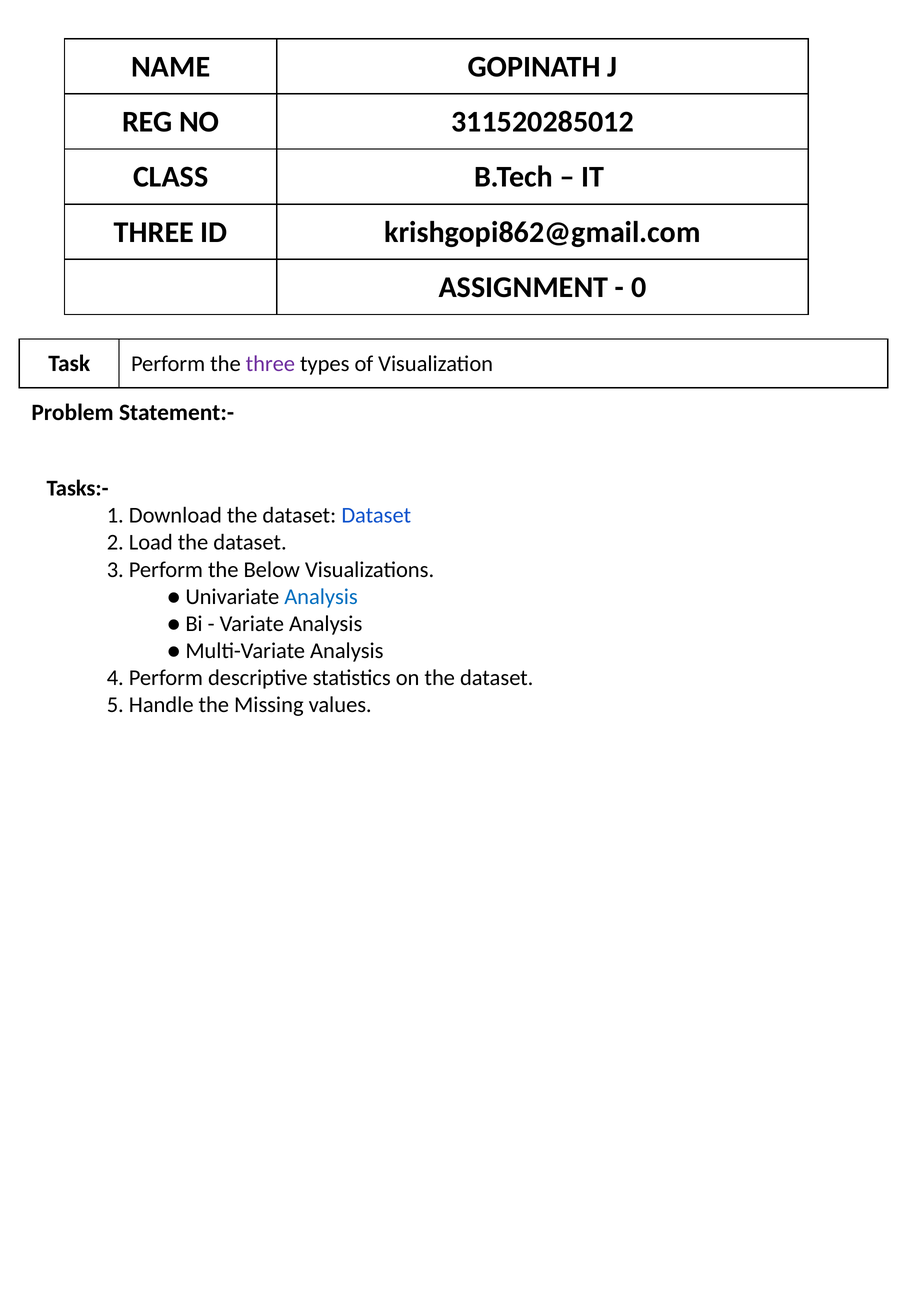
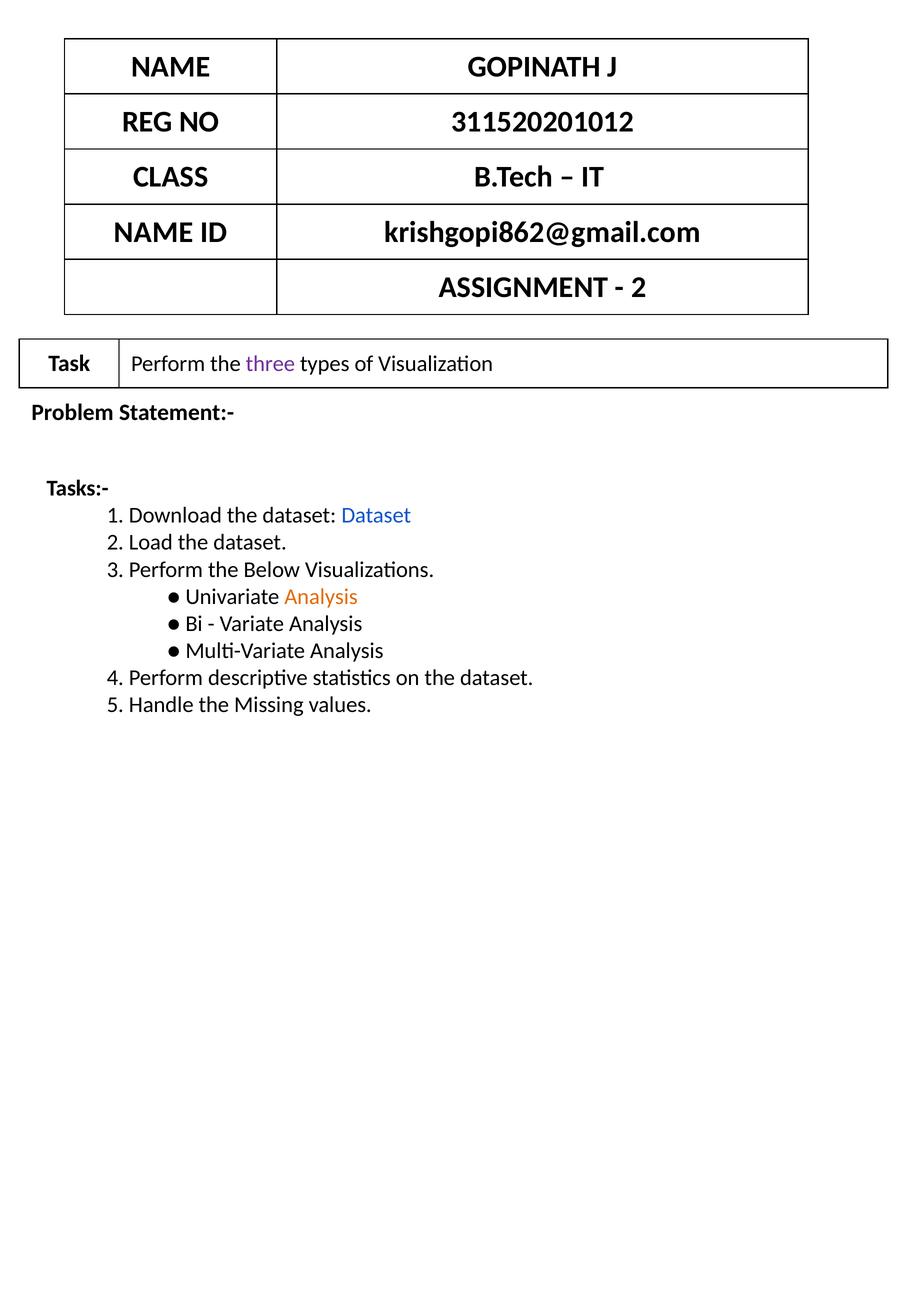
311520285012: 311520285012 -> 311520201012
THREE at (154, 232): THREE -> NAME
0 at (639, 287): 0 -> 2
Analysis at (321, 597) colour: blue -> orange
